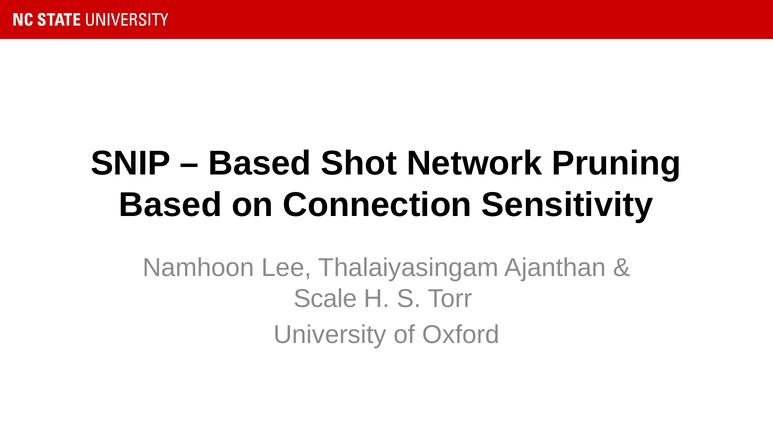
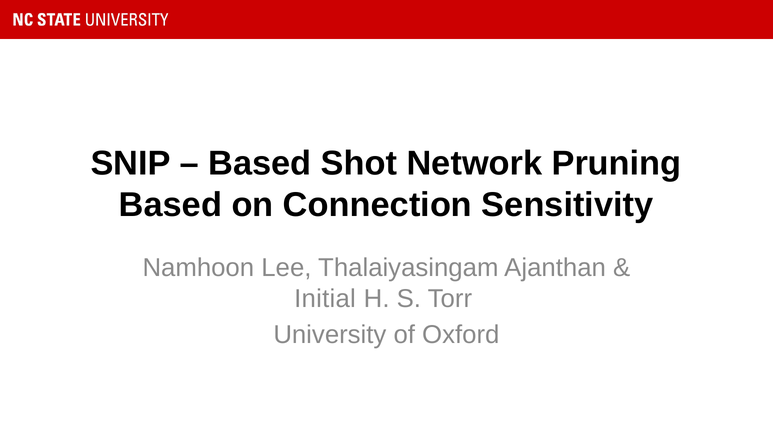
Scale: Scale -> Initial
